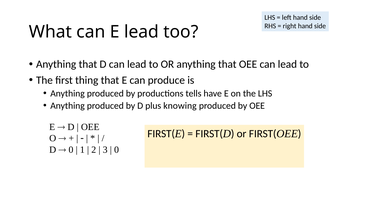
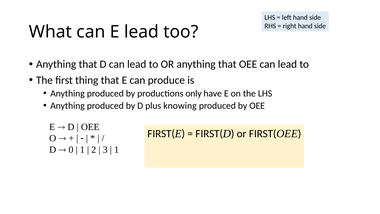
tells: tells -> only
0 at (117, 150): 0 -> 1
